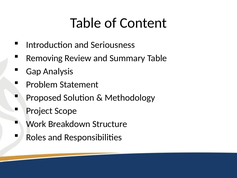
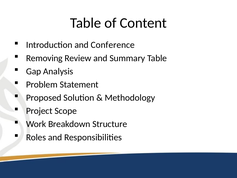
Seriousness: Seriousness -> Conference
